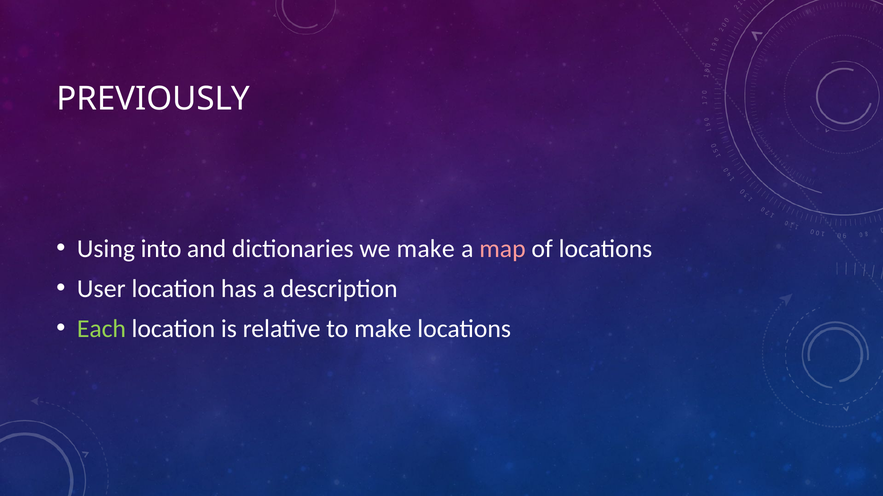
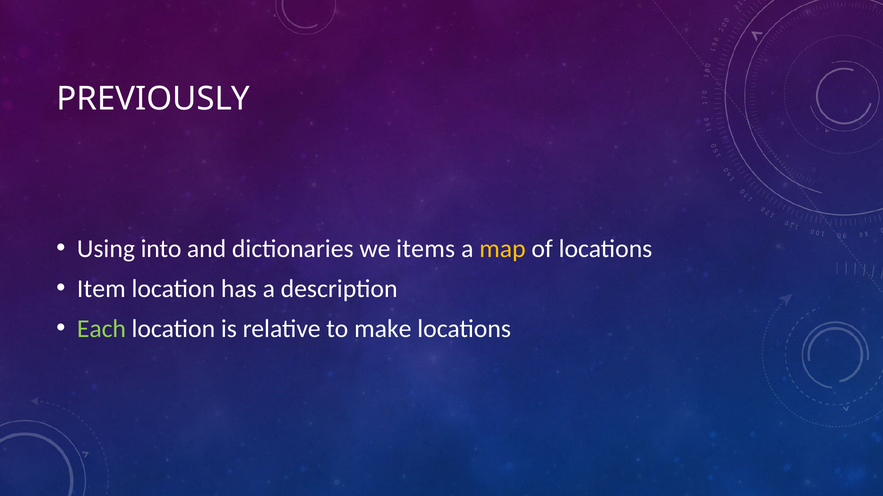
we make: make -> items
map colour: pink -> yellow
User: User -> Item
